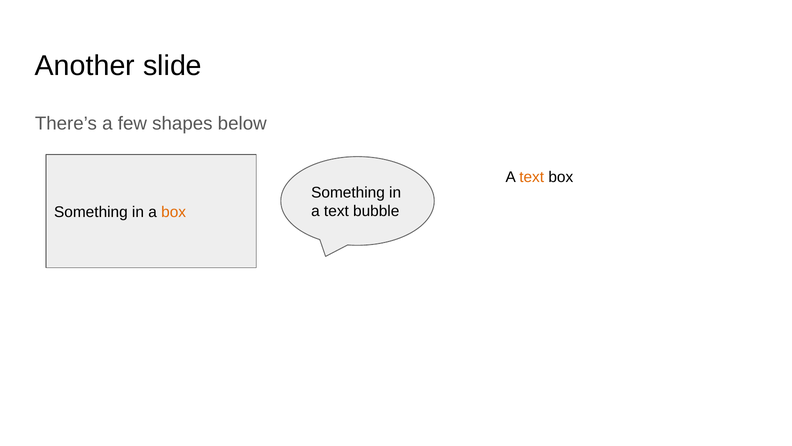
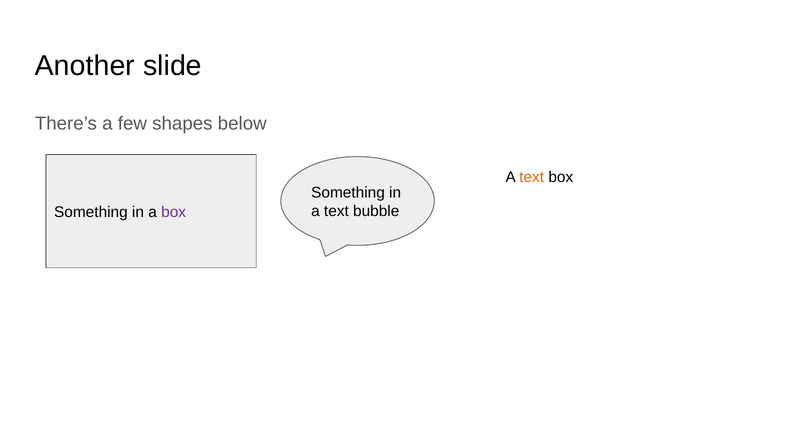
box at (174, 212) colour: orange -> purple
